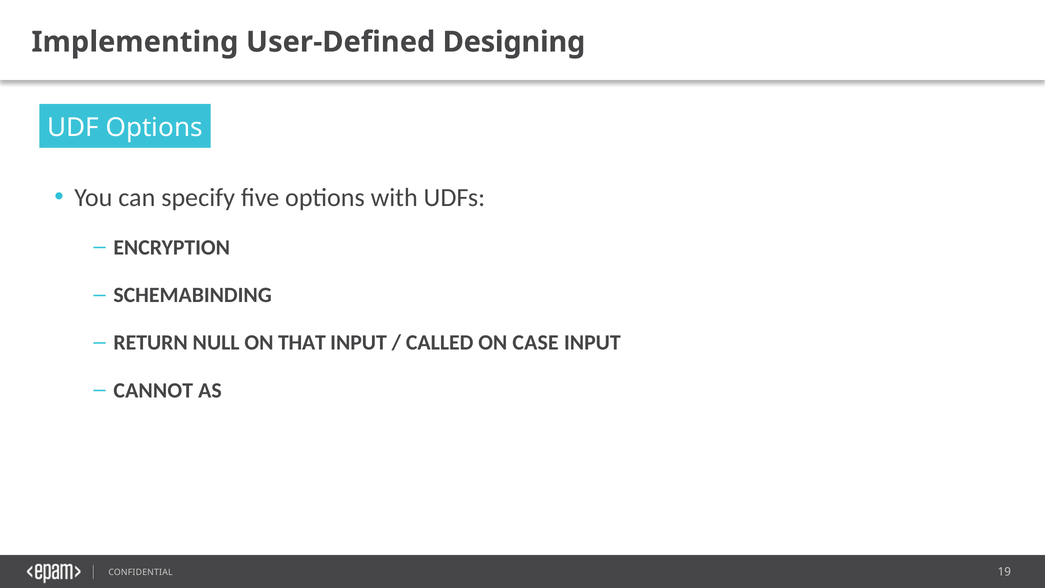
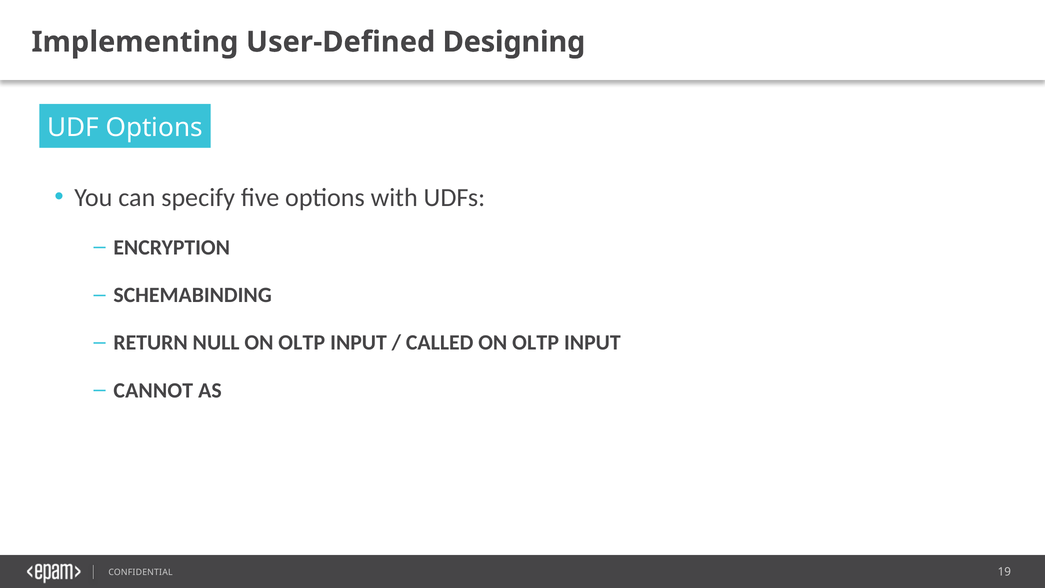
NULL ON THAT: THAT -> OLTP
CALLED ON CASE: CASE -> OLTP
